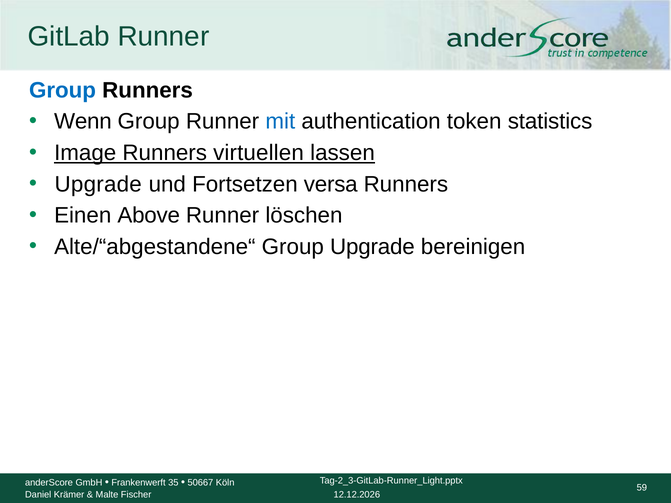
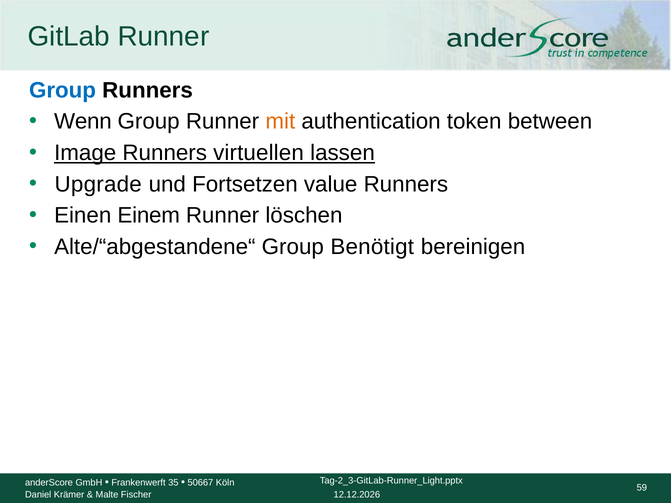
mit colour: blue -> orange
statistics: statistics -> between
versa: versa -> value
Above: Above -> Einem
Group Upgrade: Upgrade -> Benötigt
